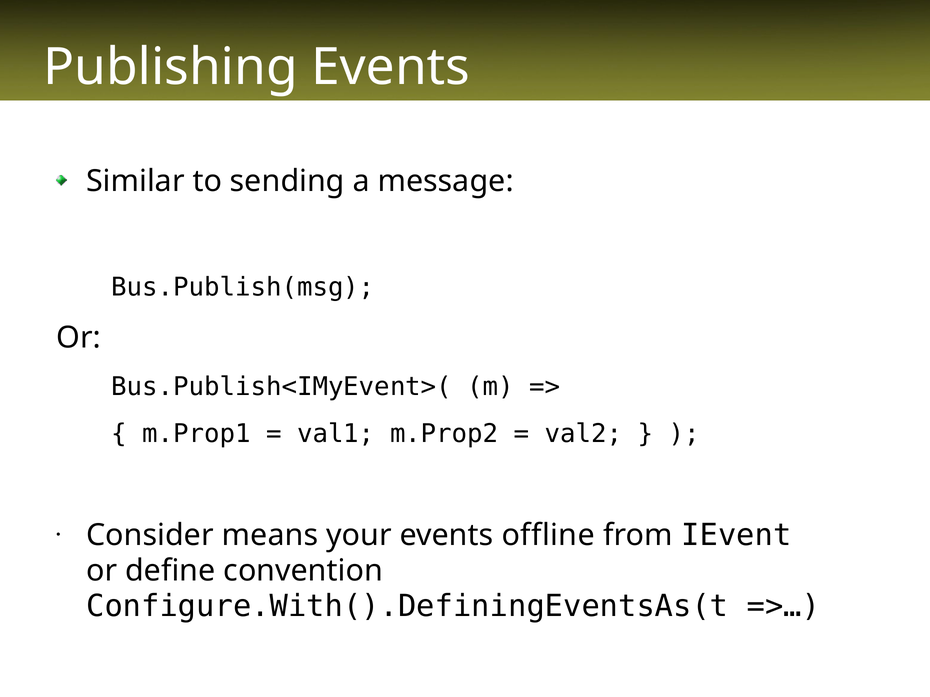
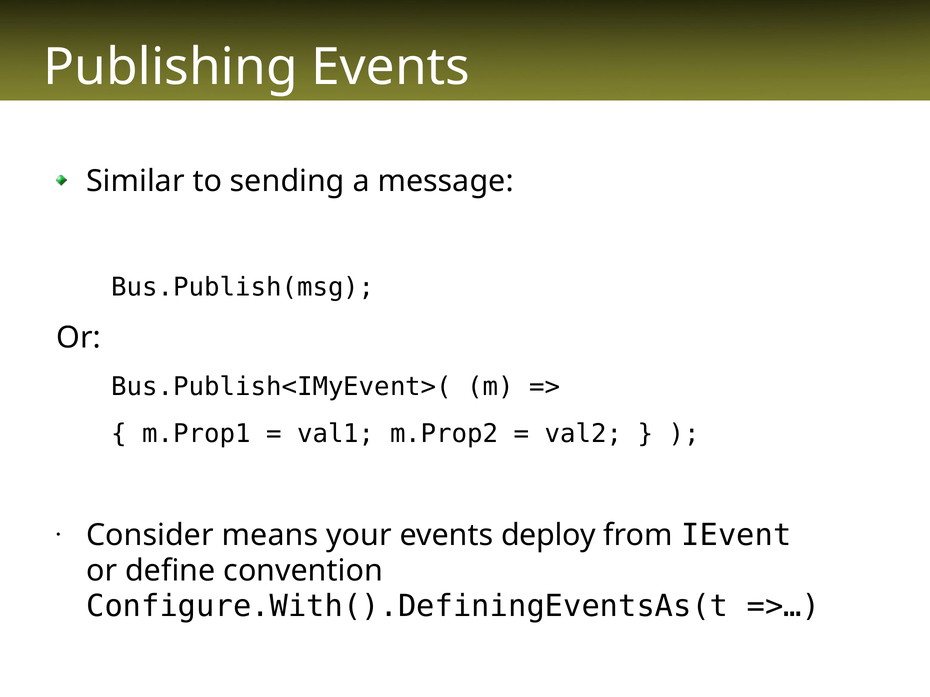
offline: offline -> deploy
